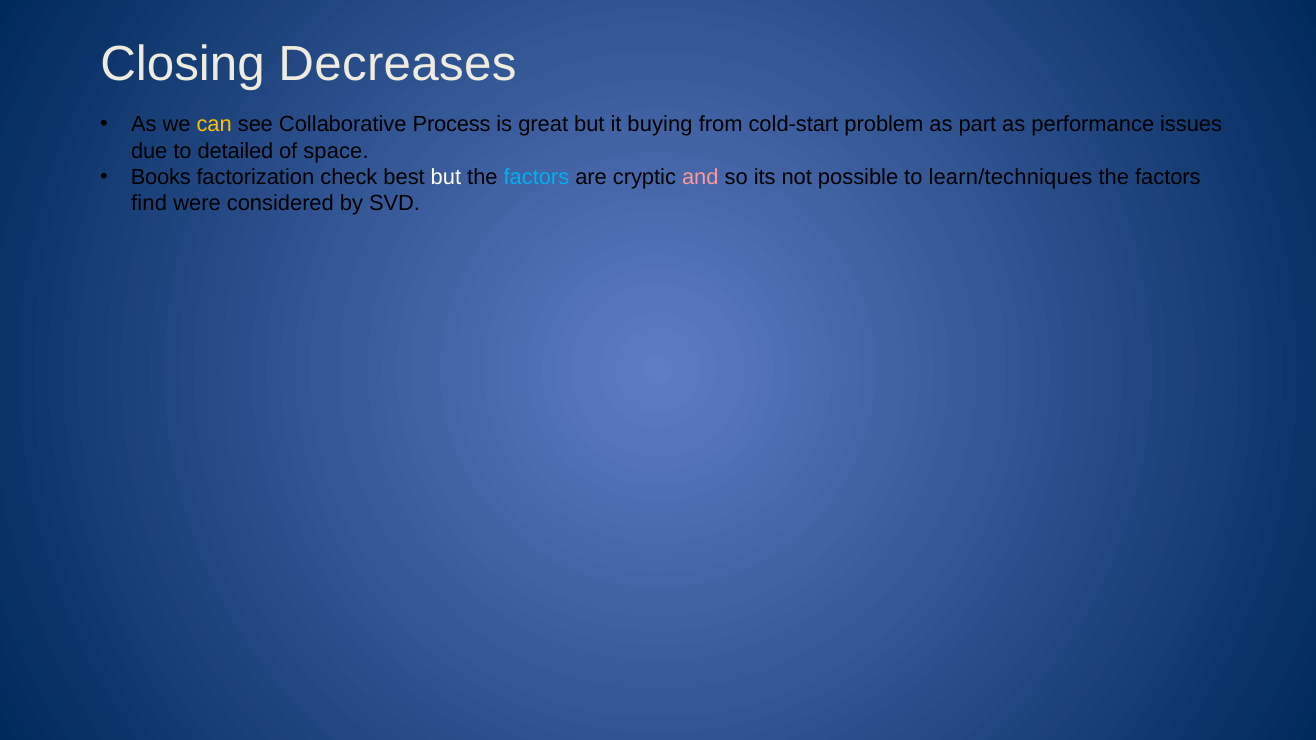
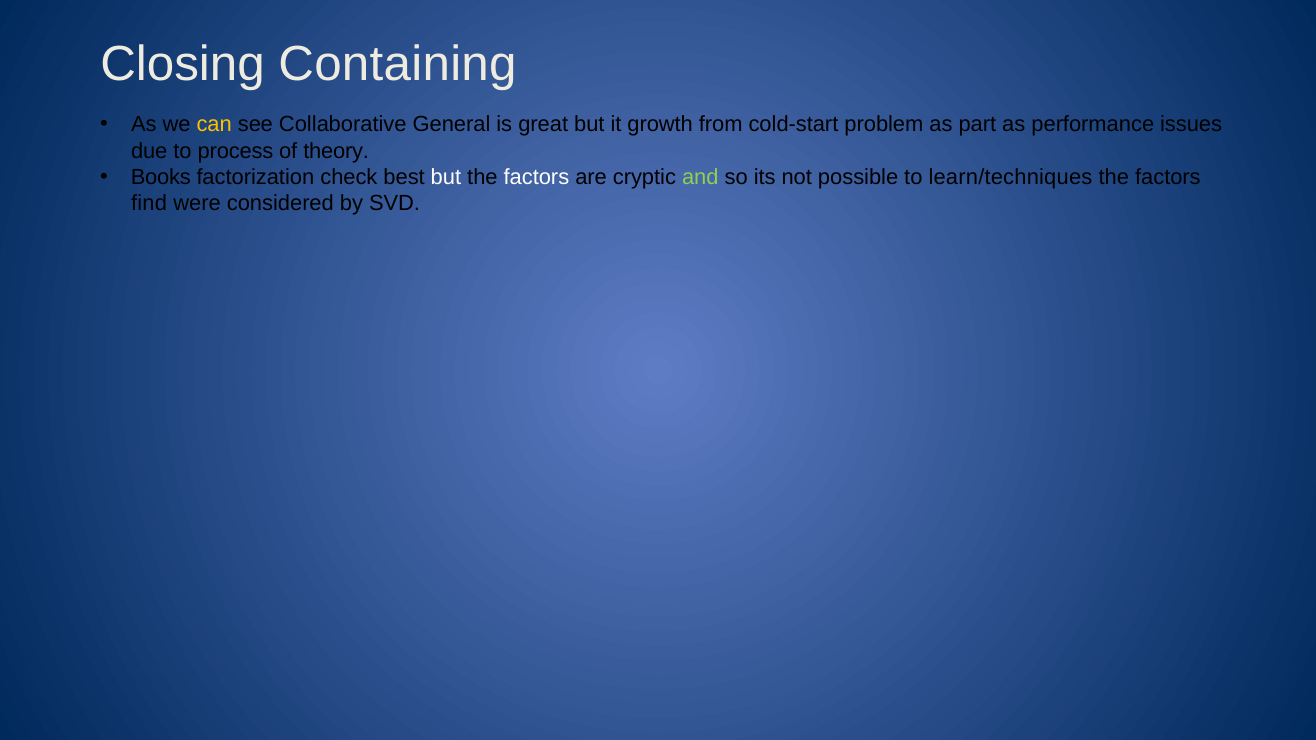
Decreases: Decreases -> Containing
Process: Process -> General
buying: buying -> growth
detailed: detailed -> process
space: space -> theory
factors at (536, 177) colour: light blue -> white
and colour: pink -> light green
